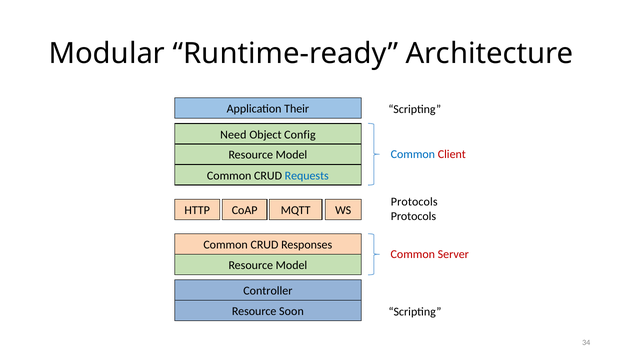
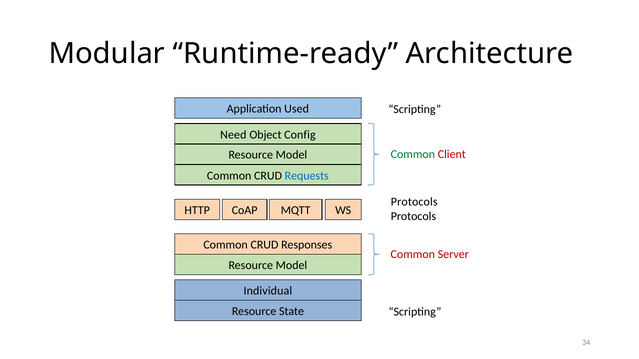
Their: Their -> Used
Common at (413, 154) colour: blue -> green
Controller: Controller -> Individual
Soon: Soon -> State
